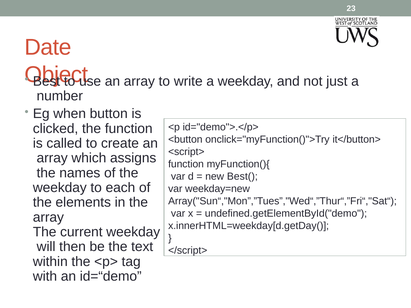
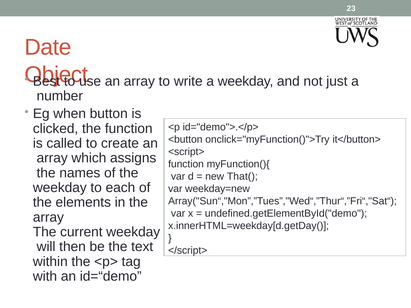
Best(: Best( -> That(
